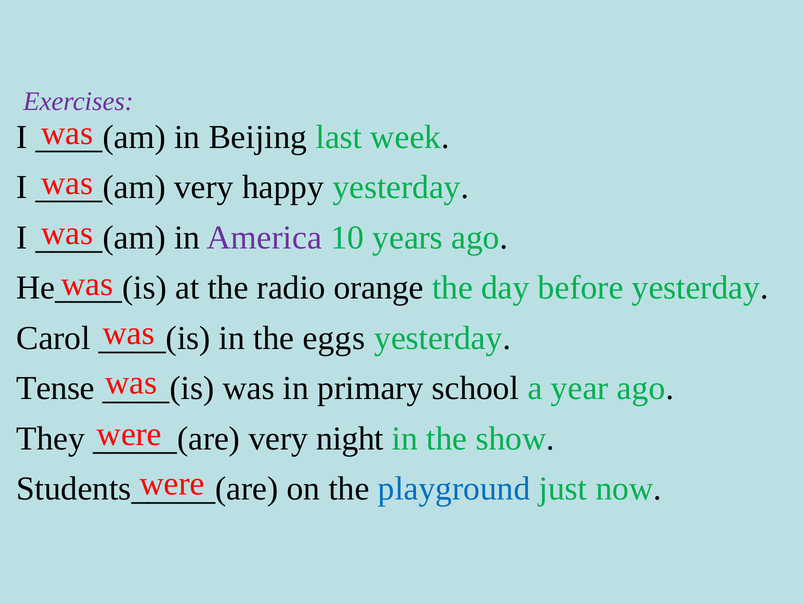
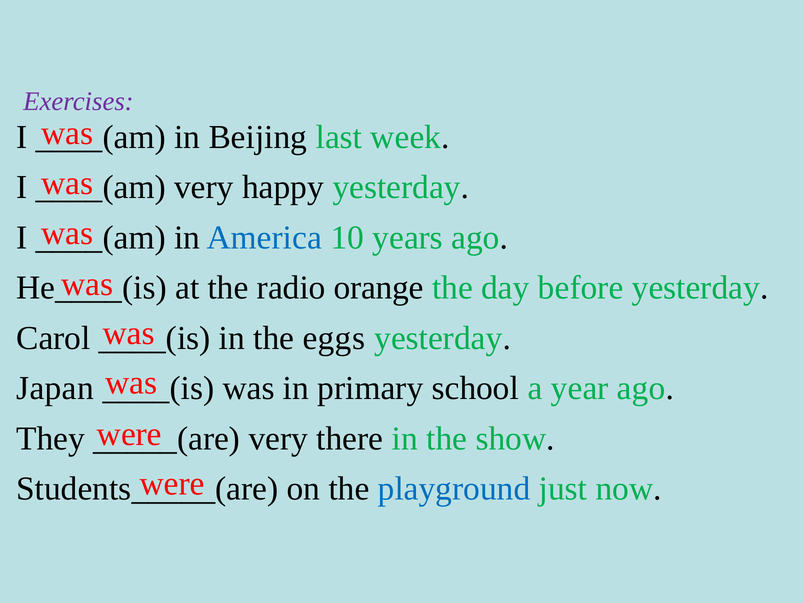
America colour: purple -> blue
Tense: Tense -> Japan
night: night -> there
